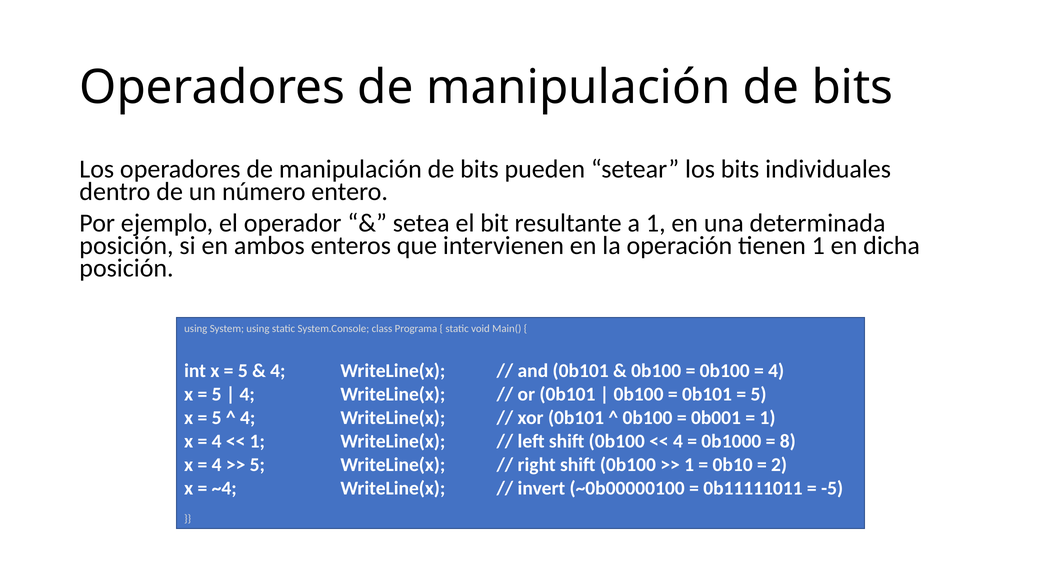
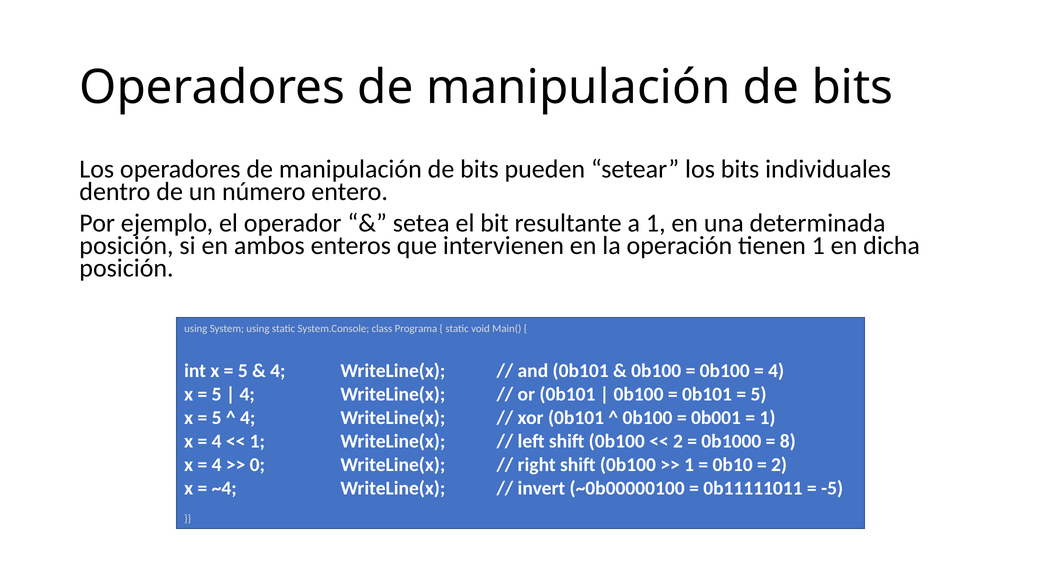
4 at (678, 441): 4 -> 2
5 at (257, 464): 5 -> 0
